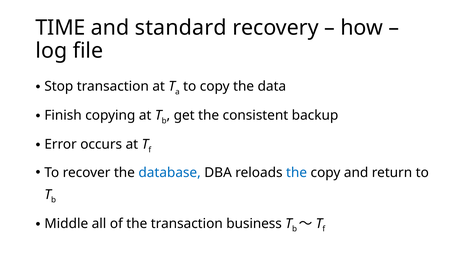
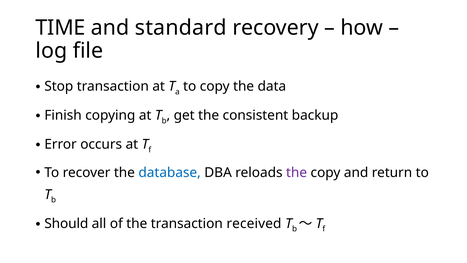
the at (297, 173) colour: blue -> purple
Middle: Middle -> Should
business: business -> received
